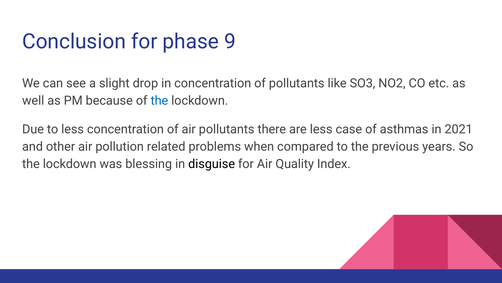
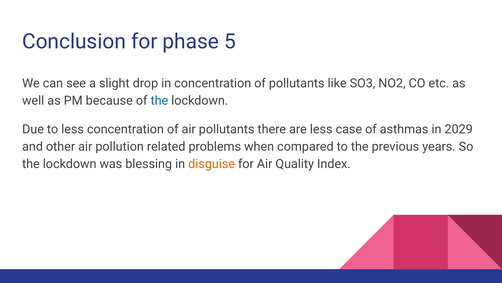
9: 9 -> 5
2021: 2021 -> 2029
disguise colour: black -> orange
